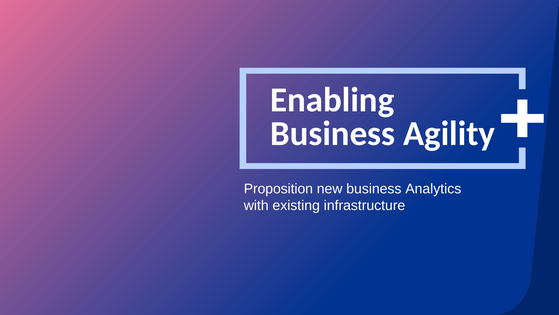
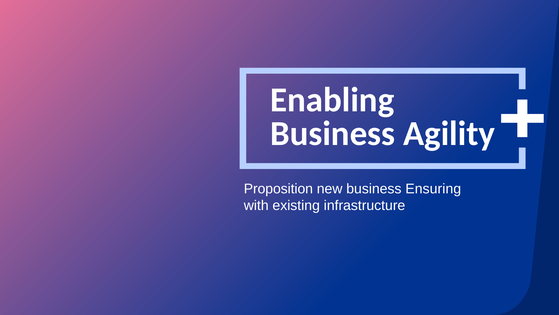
Analytics: Analytics -> Ensuring
